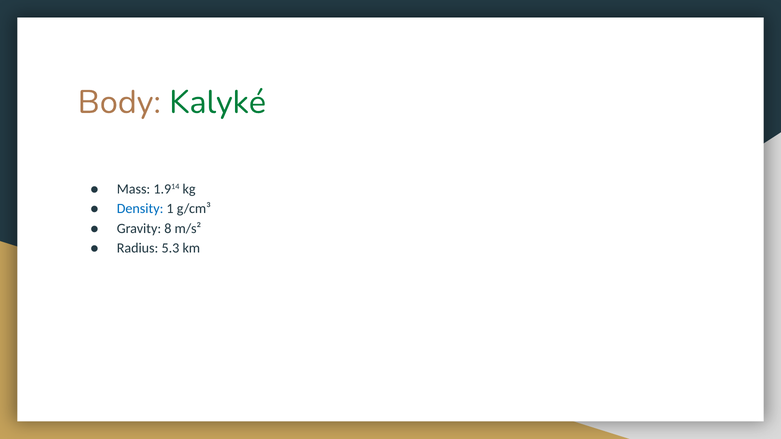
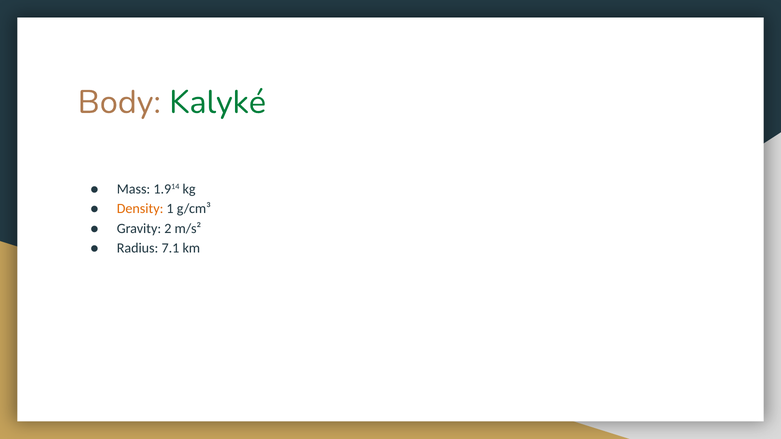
Density colour: blue -> orange
8: 8 -> 2
5.3: 5.3 -> 7.1
